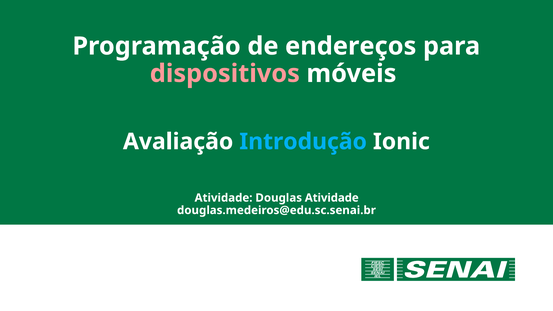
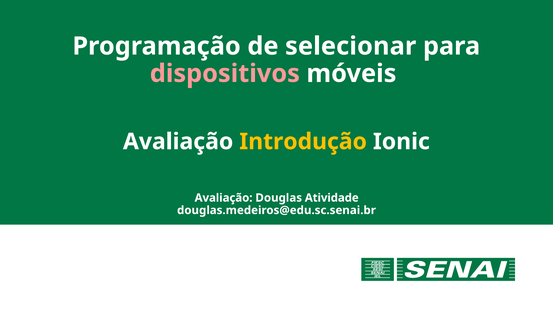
endereços: endereços -> selecionar
Introdução colour: light blue -> yellow
Atividade at (224, 198): Atividade -> Avaliação
